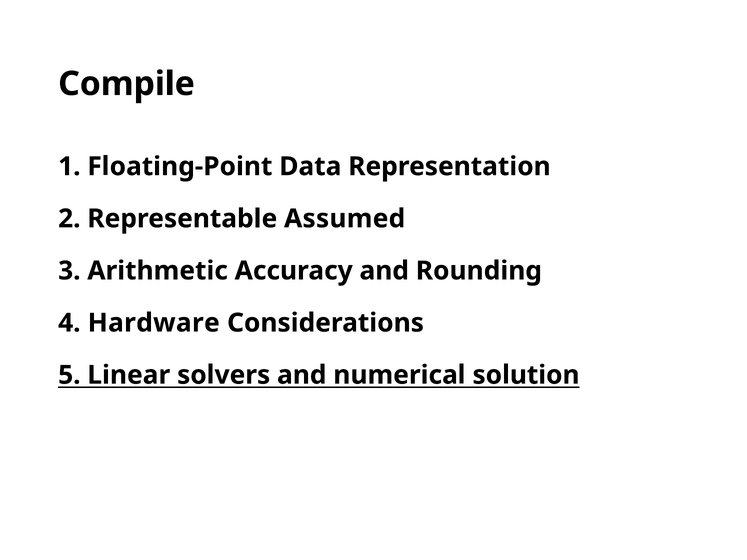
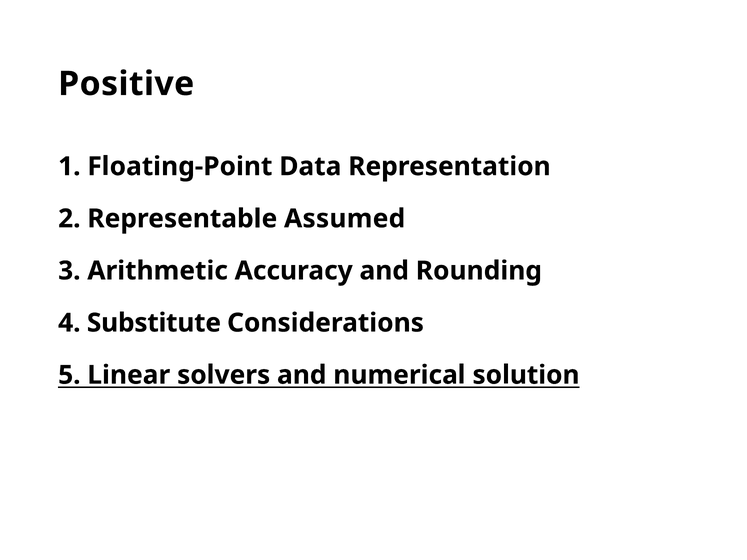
Compile: Compile -> Positive
Hardware: Hardware -> Substitute
